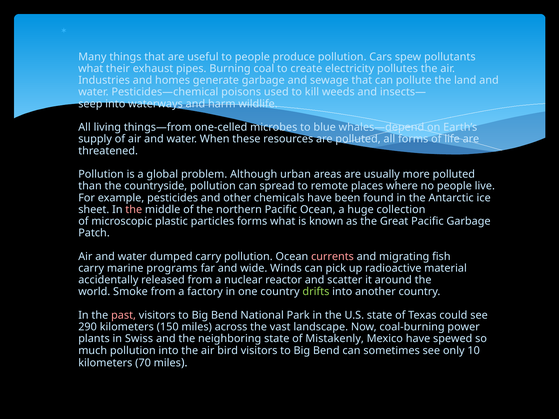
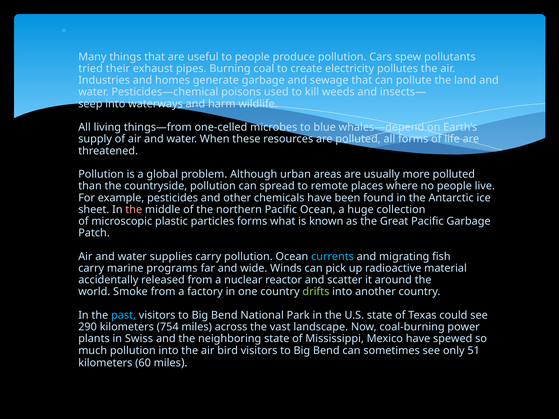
what at (91, 69): what -> tried
dumped: dumped -> supplies
currents colour: pink -> light blue
past colour: pink -> light blue
150: 150 -> 754
Mistakenly: Mistakenly -> Mississippi
10: 10 -> 51
70: 70 -> 60
